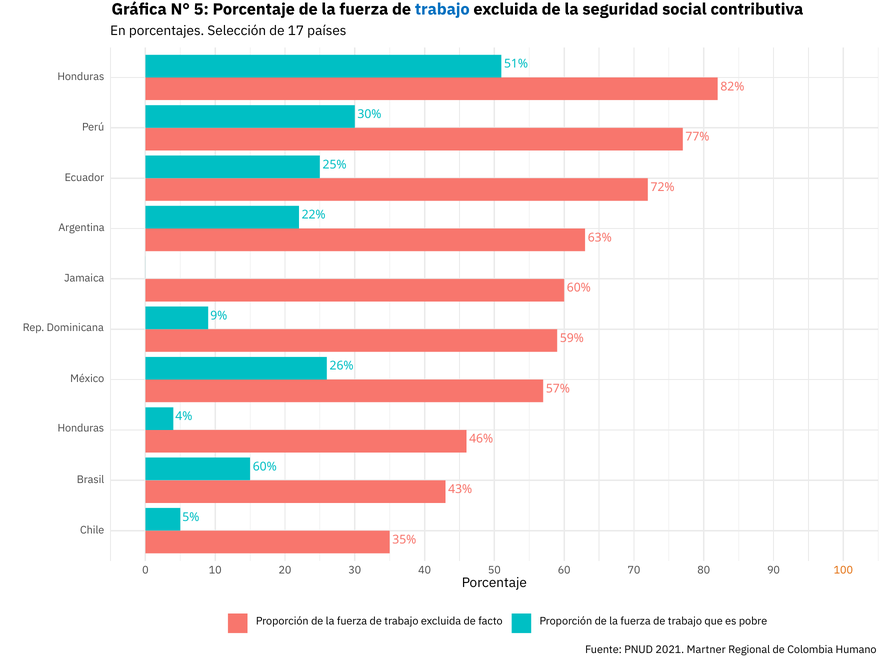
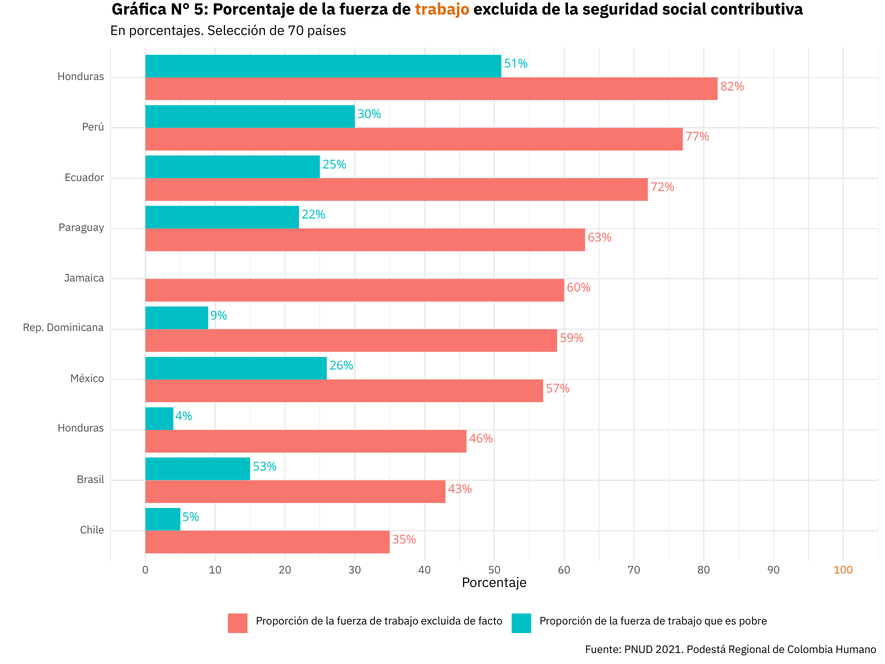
trabajo at (442, 9) colour: blue -> orange
de 17: 17 -> 70
Argentina: Argentina -> Paraguay
60% at (265, 467): 60% -> 53%
Martner: Martner -> Podestá
